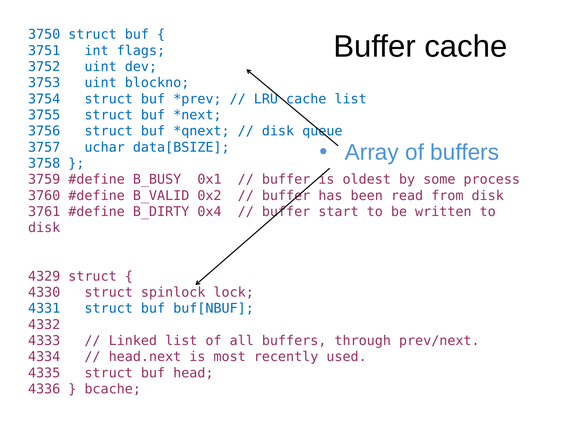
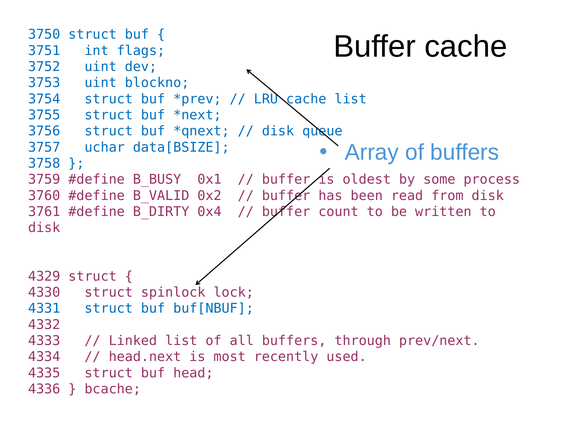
start: start -> count
